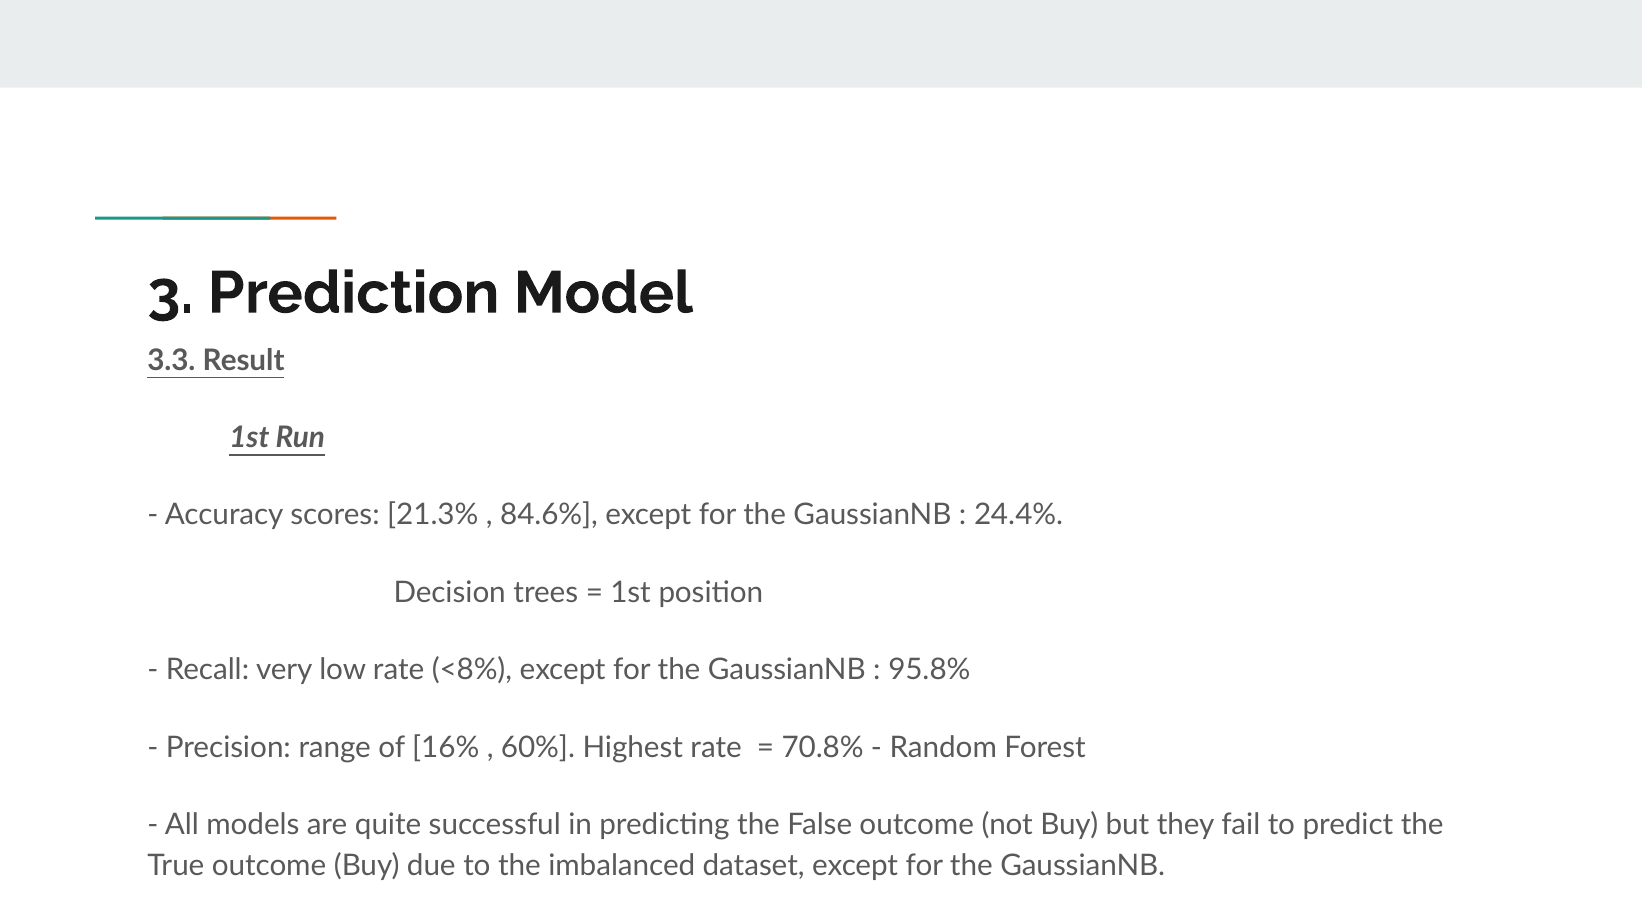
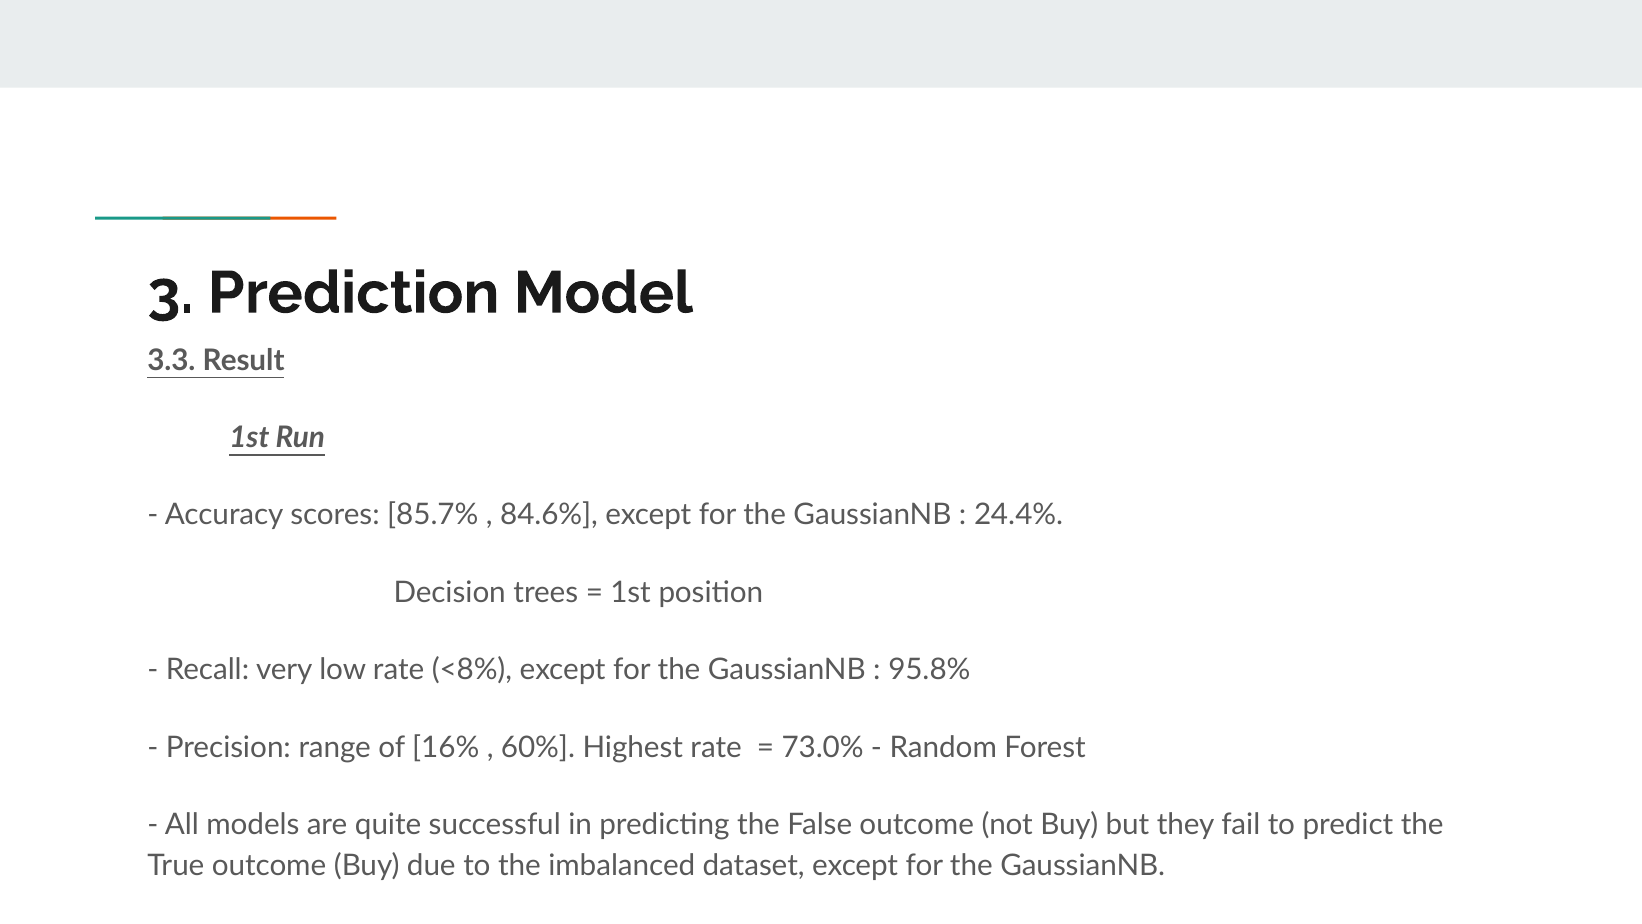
21.3%: 21.3% -> 85.7%
70.8%: 70.8% -> 73.0%
